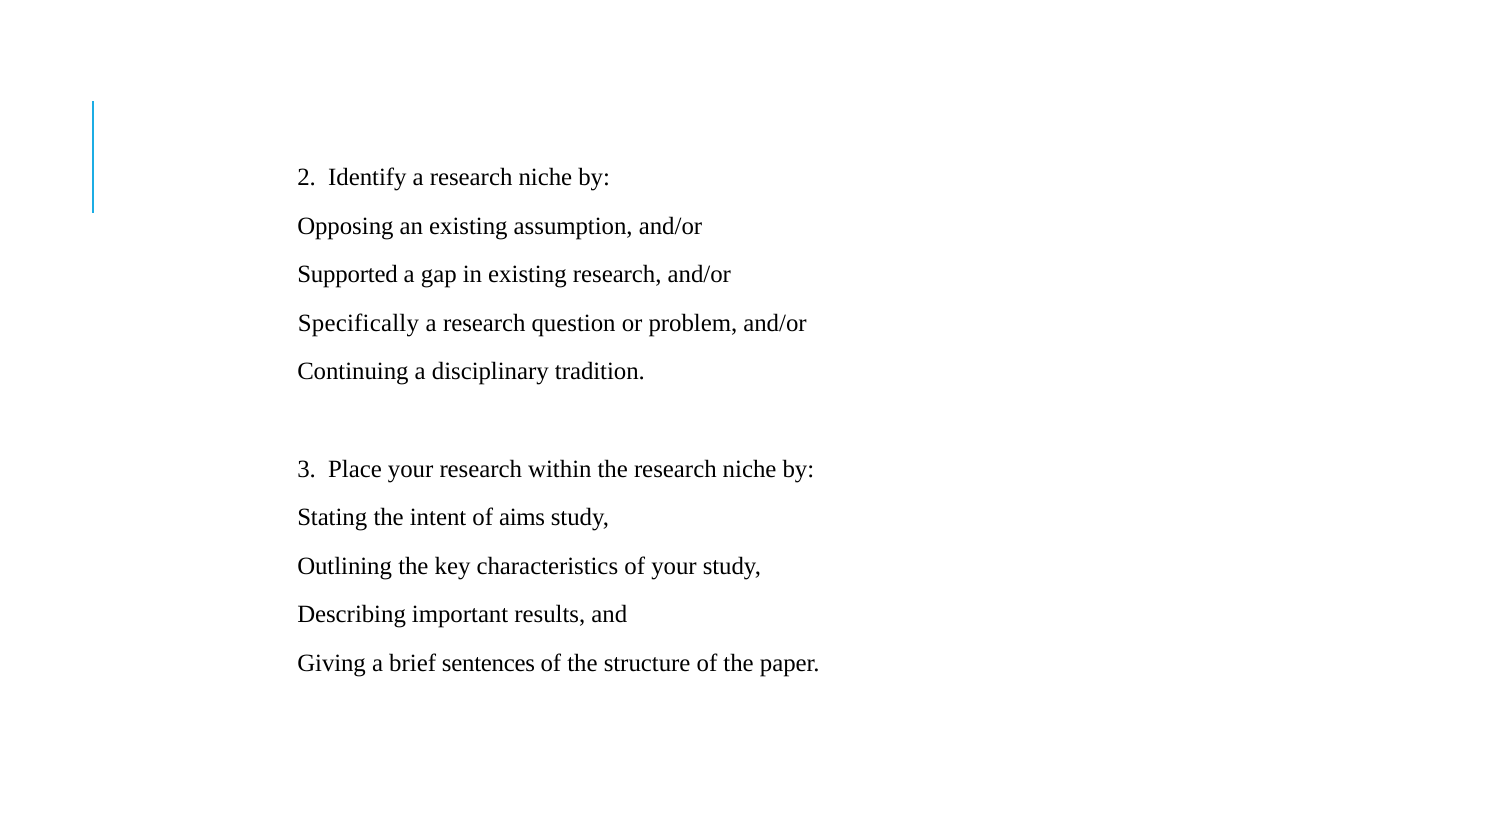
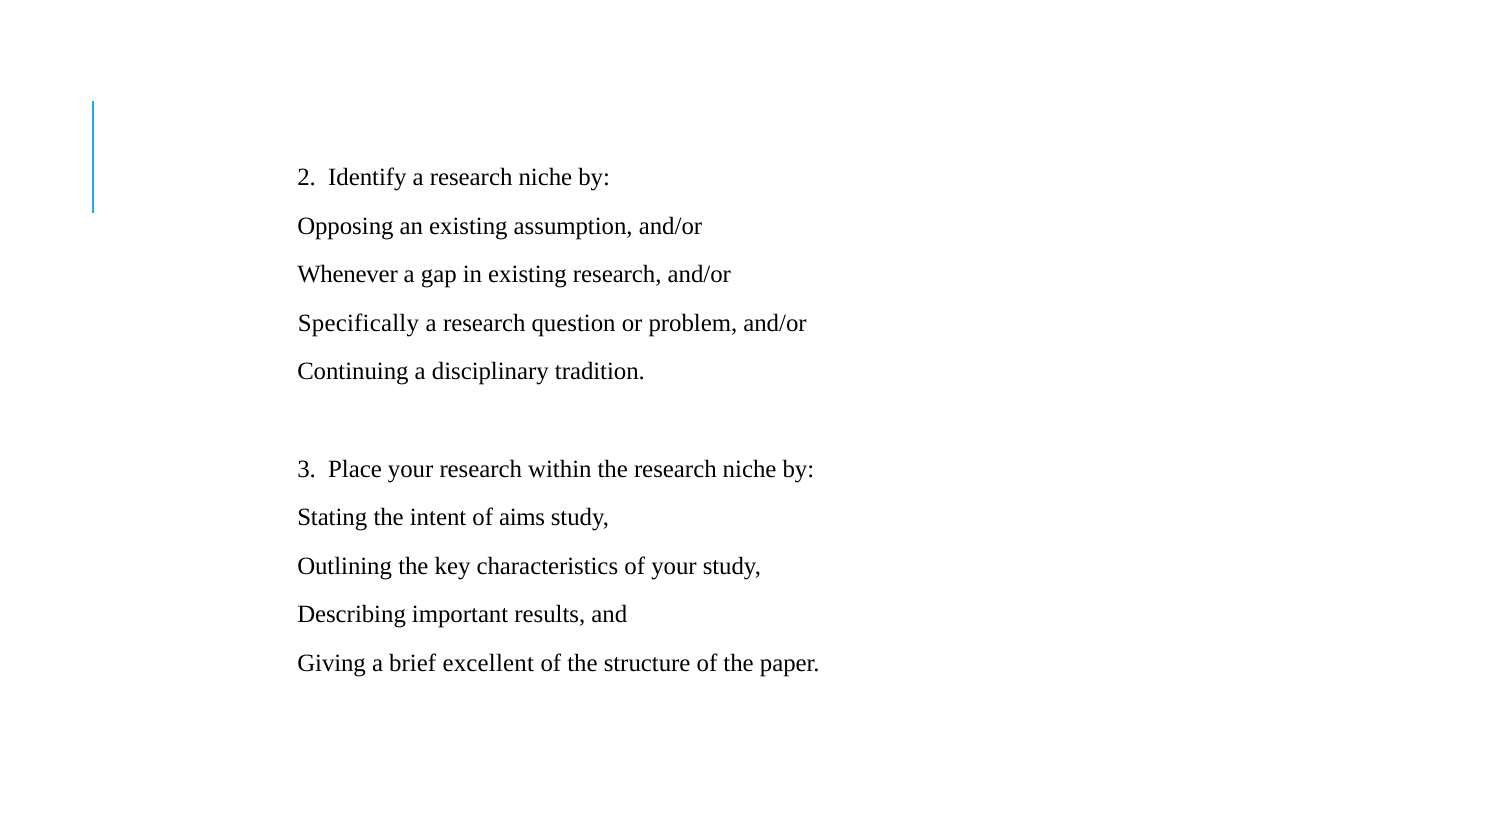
Supported: Supported -> Whenever
sentences: sentences -> excellent
